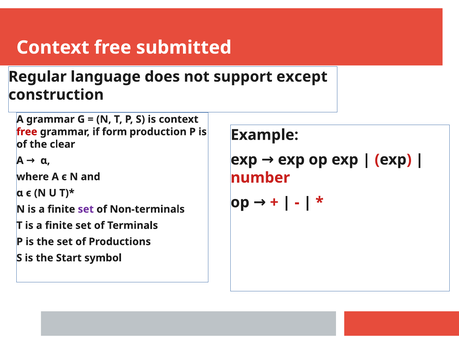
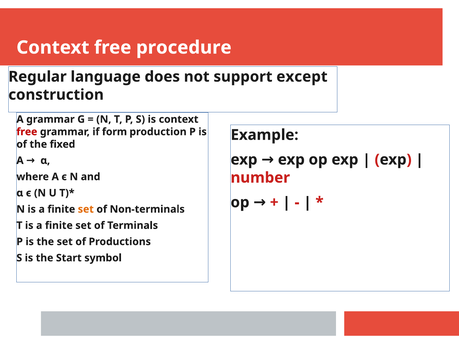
submitted: submitted -> procedure
clear: clear -> fixed
set at (86, 209) colour: purple -> orange
